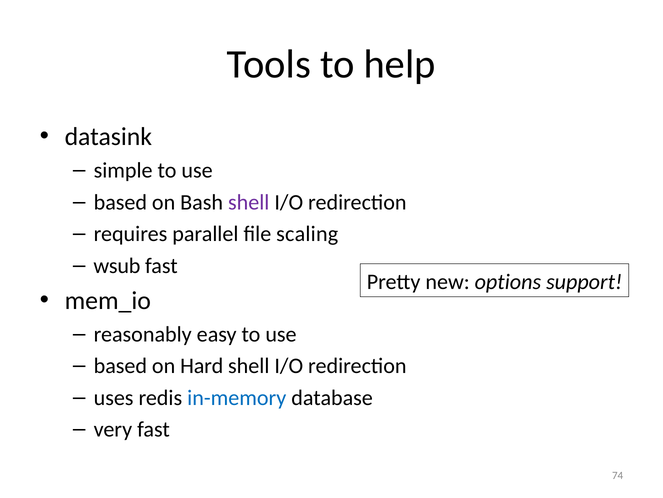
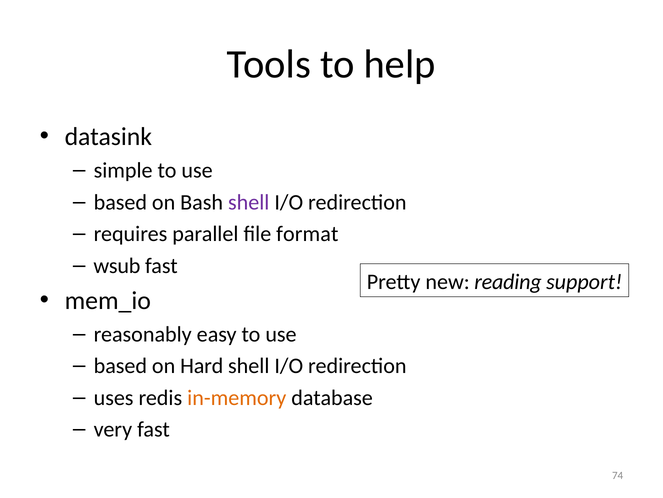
scaling: scaling -> format
options: options -> reading
in-memory colour: blue -> orange
